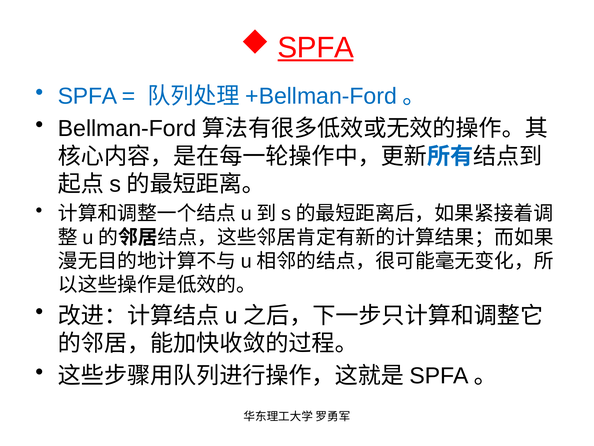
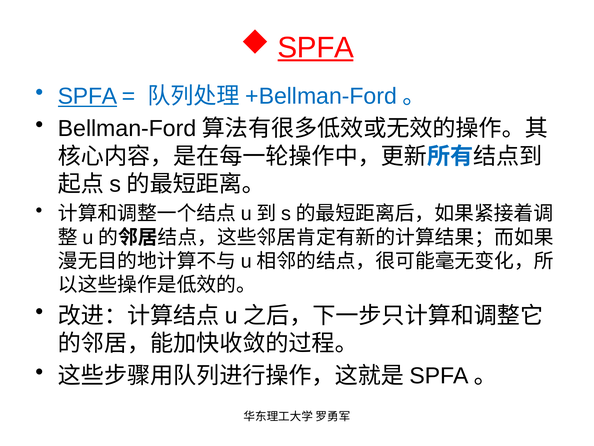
SPFA at (88, 96) underline: none -> present
